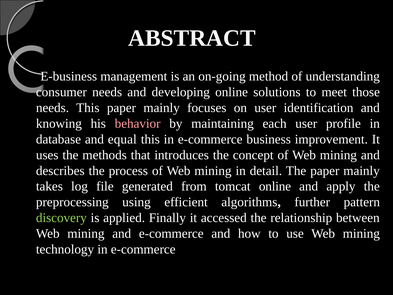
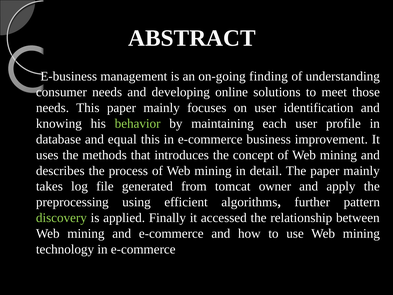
method: method -> finding
behavior colour: pink -> light green
tomcat online: online -> owner
